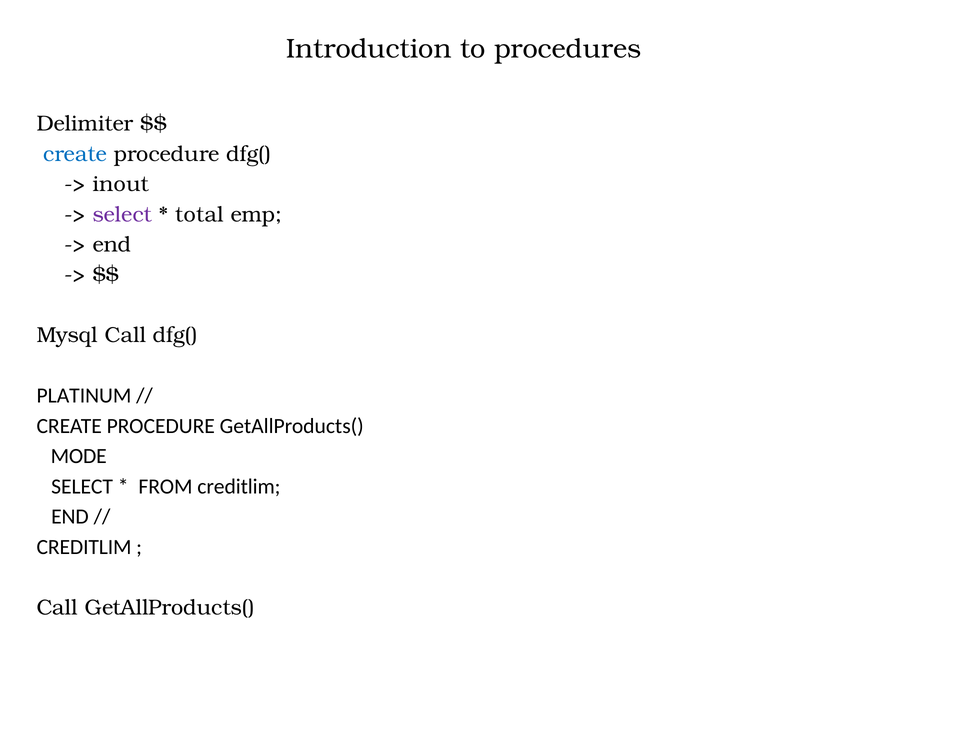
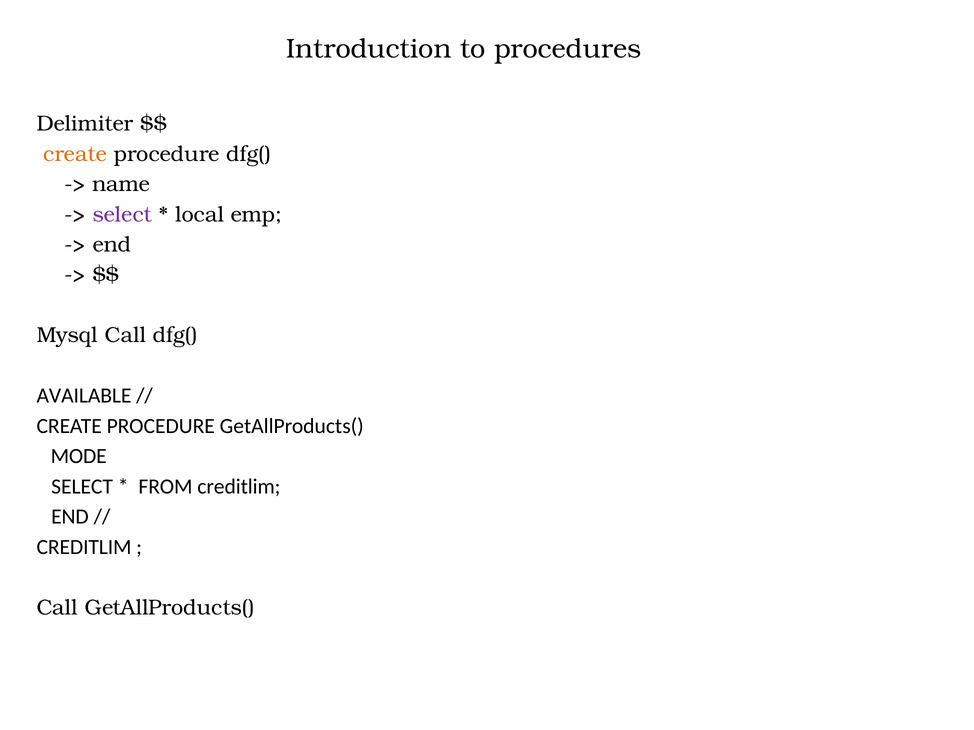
create at (75, 154) colour: blue -> orange
inout: inout -> name
total: total -> local
PLATINUM: PLATINUM -> AVAILABLE
